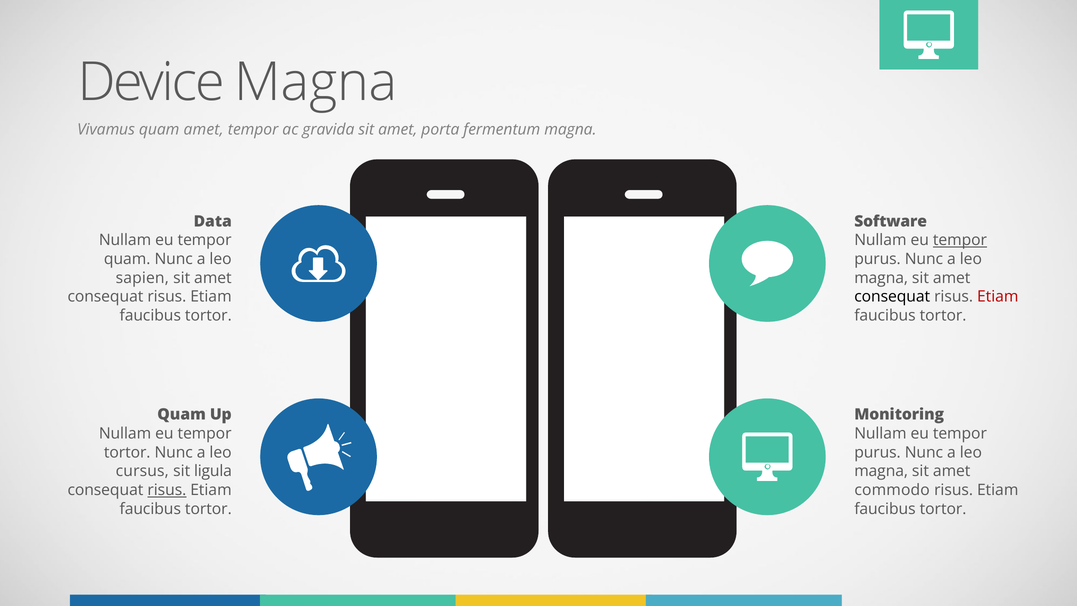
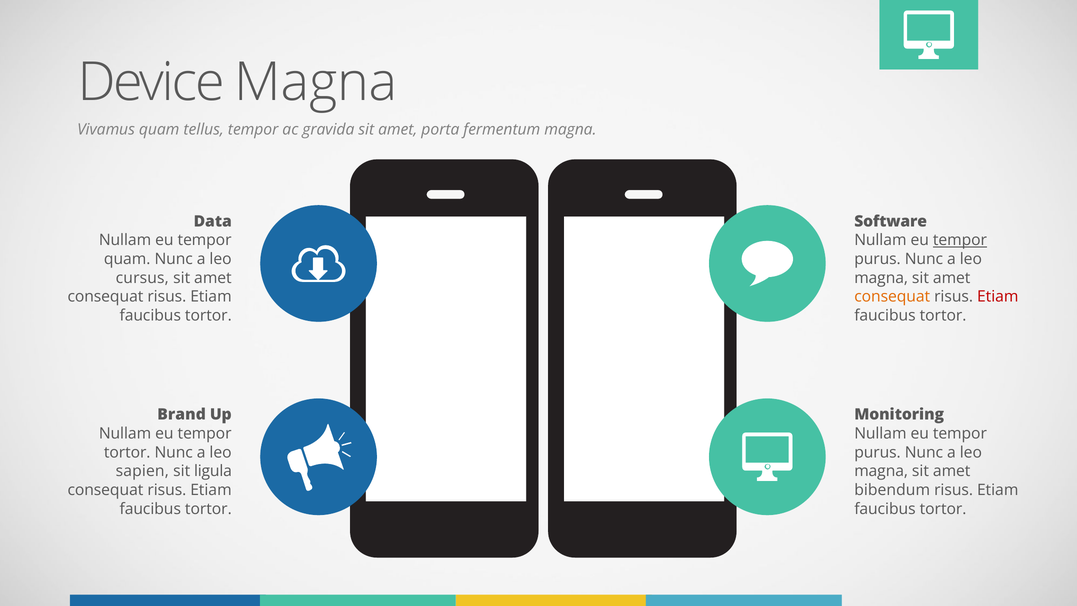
quam amet: amet -> tellus
sapien: sapien -> cursus
consequat at (892, 297) colour: black -> orange
Quam at (182, 415): Quam -> Brand
cursus: cursus -> sapien
risus at (167, 490) underline: present -> none
commodo: commodo -> bibendum
